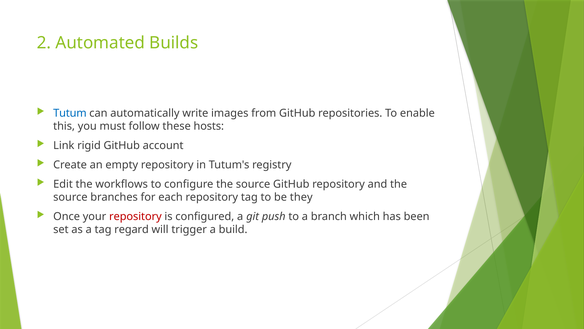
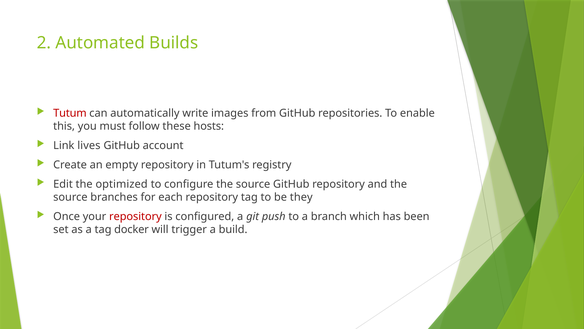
Tutum colour: blue -> red
rigid: rigid -> lives
workflows: workflows -> optimized
regard: regard -> docker
